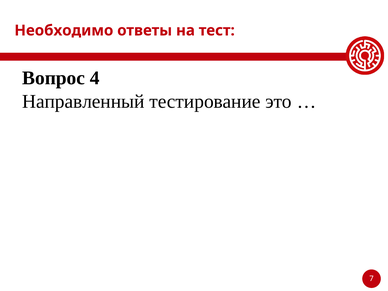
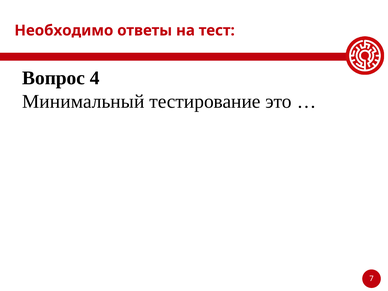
Направленный: Направленный -> Минимальный
